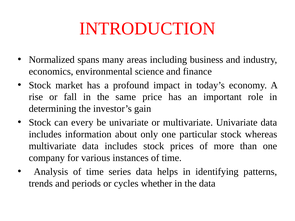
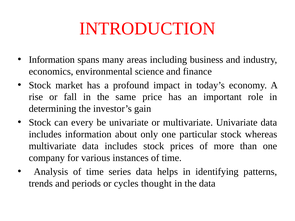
Normalized at (52, 60): Normalized -> Information
whether: whether -> thought
